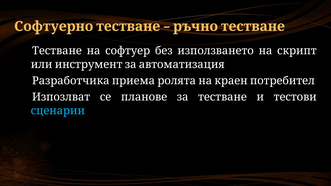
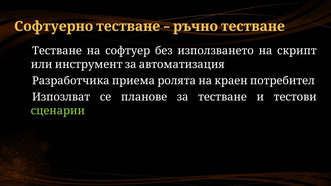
сценарии colour: light blue -> light green
